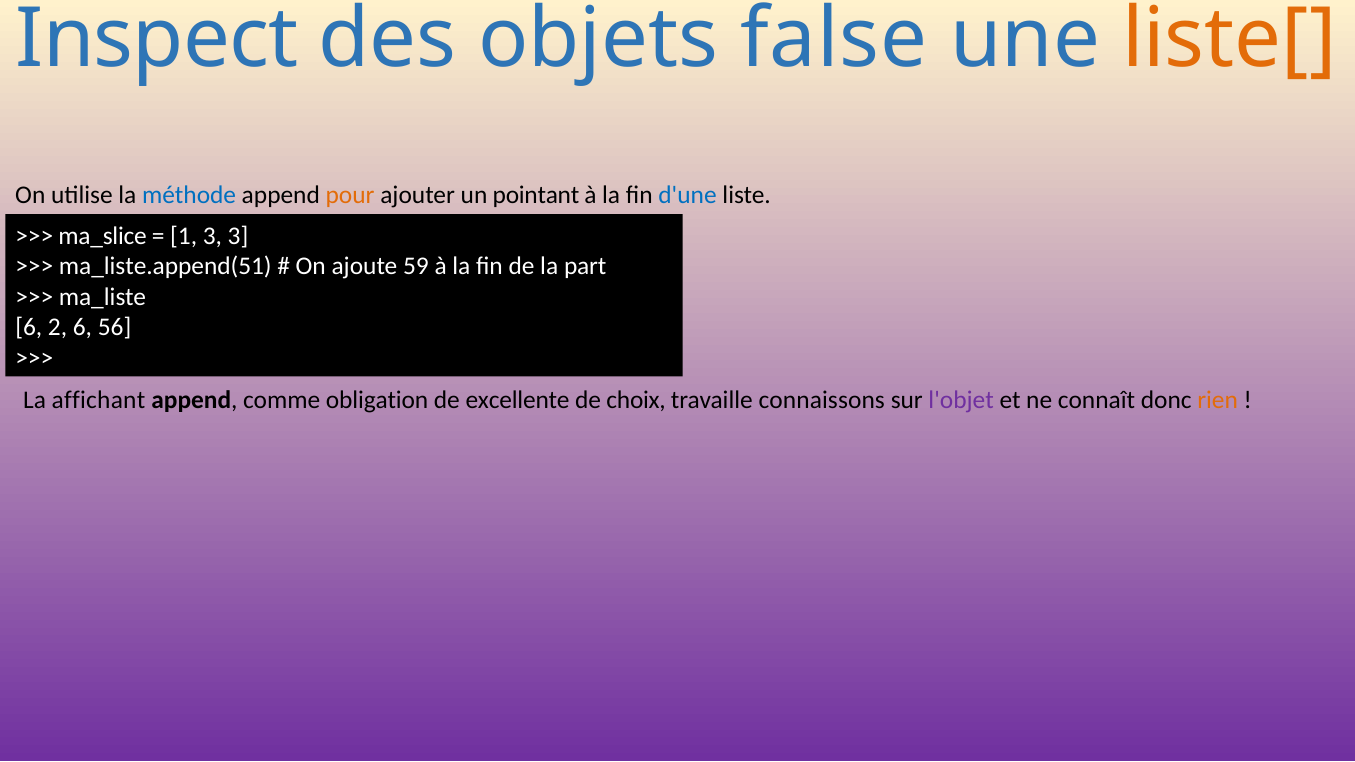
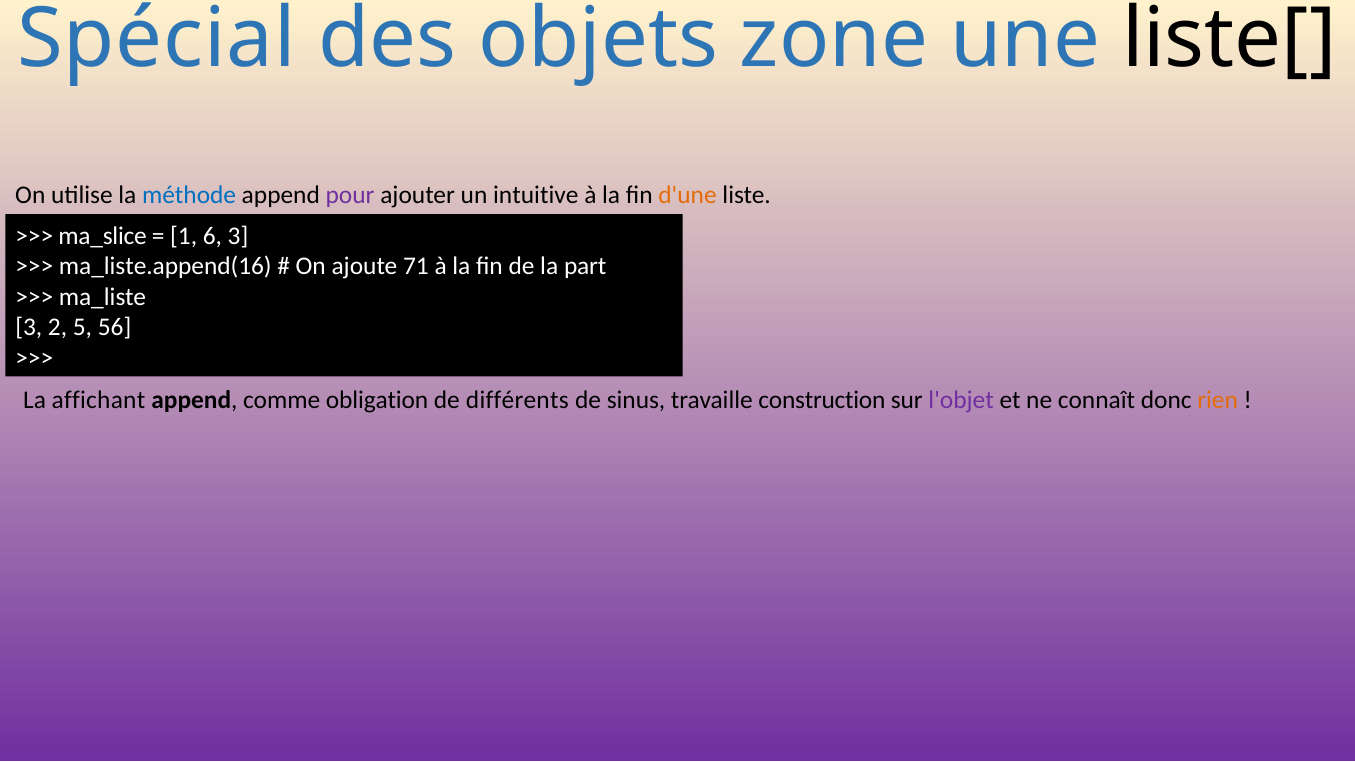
Inspect: Inspect -> Spécial
false: false -> zone
liste[ colour: orange -> black
pour colour: orange -> purple
pointant: pointant -> intuitive
d'une colour: blue -> orange
1 3: 3 -> 6
ma_liste.append(51: ma_liste.append(51 -> ma_liste.append(16
59: 59 -> 71
6 at (29, 328): 6 -> 3
2 6: 6 -> 5
excellente: excellente -> différents
choix: choix -> sinus
connaissons: connaissons -> construction
